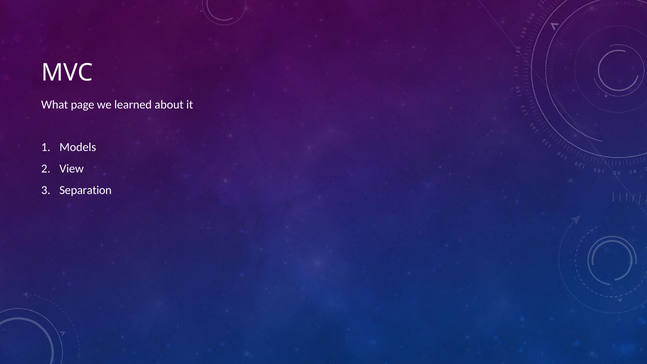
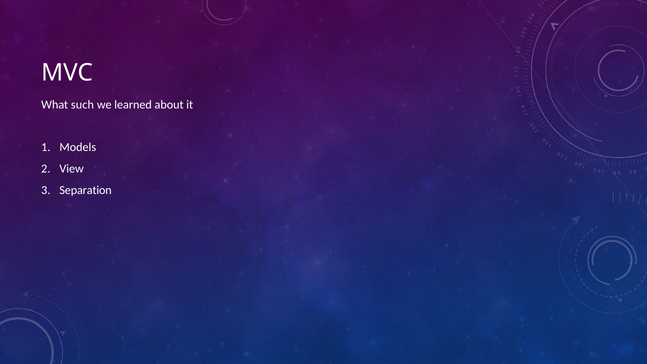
page: page -> such
